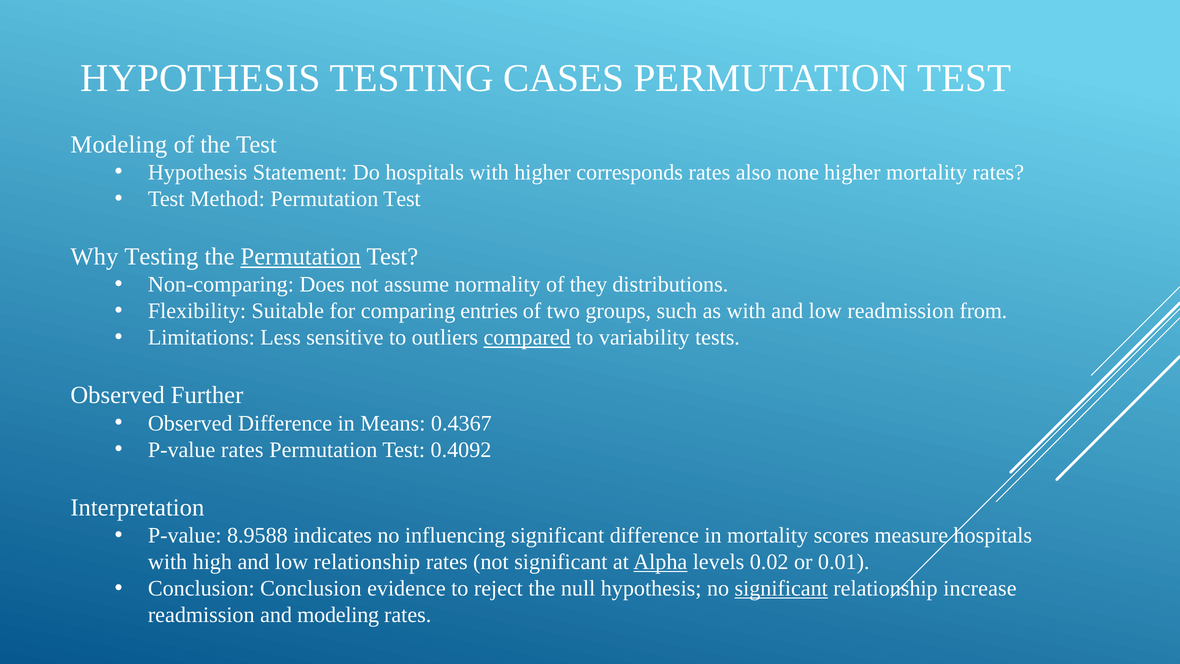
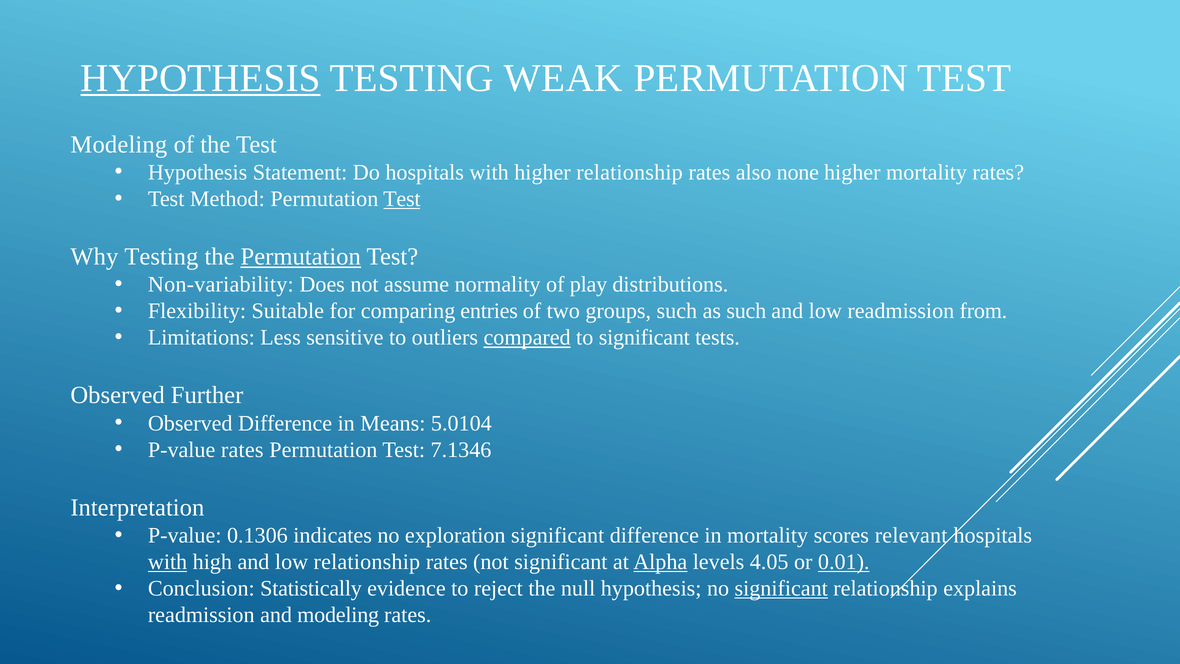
HYPOTHESIS at (201, 78) underline: none -> present
CASES: CASES -> WEAK
higher corresponds: corresponds -> relationship
Test at (402, 199) underline: none -> present
Non-comparing: Non-comparing -> Non-variability
they: they -> play
as with: with -> such
to variability: variability -> significant
0.4367: 0.4367 -> 5.0104
0.4092: 0.4092 -> 7.1346
8.9588: 8.9588 -> 0.1306
influencing: influencing -> exploration
measure: measure -> relevant
with at (168, 562) underline: none -> present
0.02: 0.02 -> 4.05
0.01 underline: none -> present
Conclusion Conclusion: Conclusion -> Statistically
increase: increase -> explains
